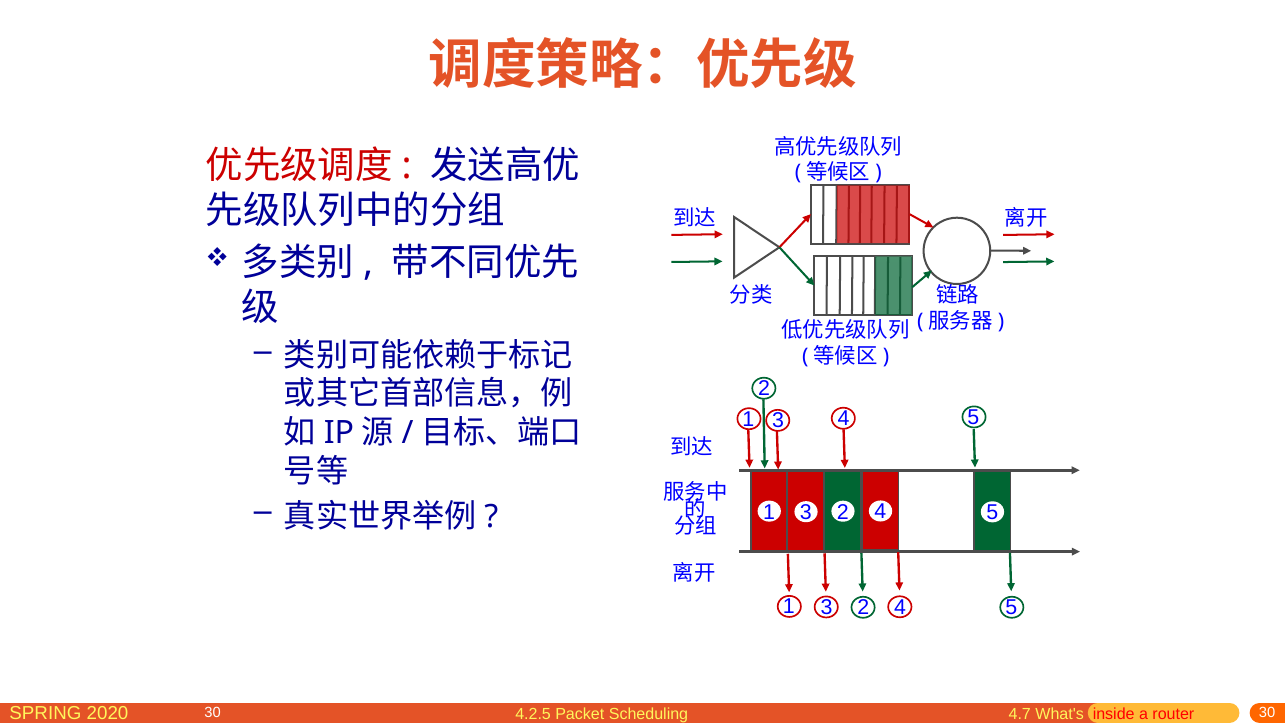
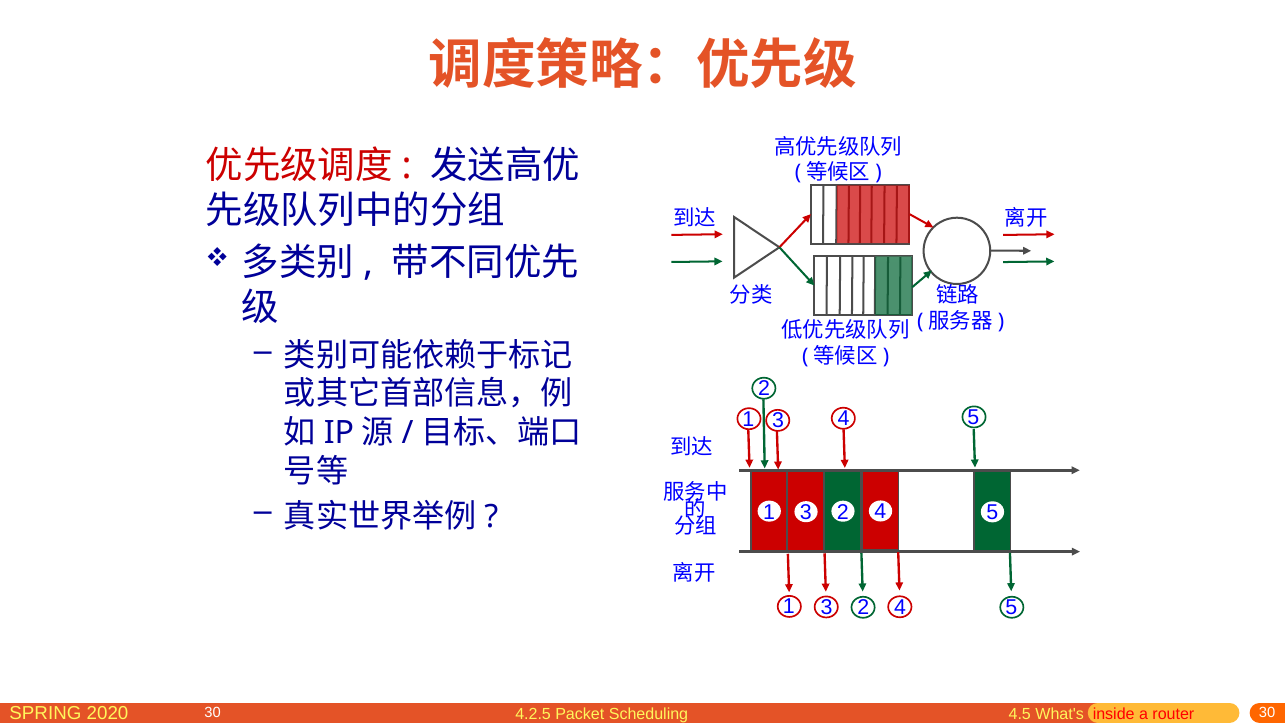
4.7: 4.7 -> 4.5
